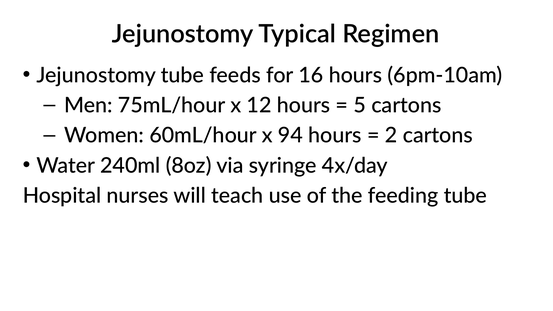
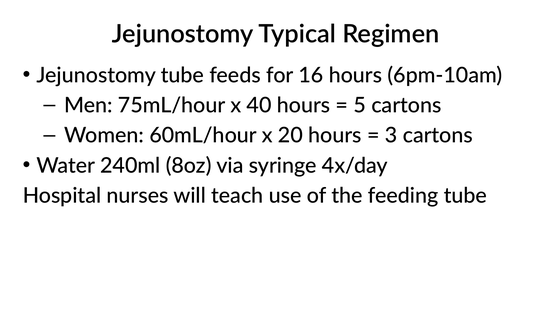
12: 12 -> 40
94: 94 -> 20
2: 2 -> 3
